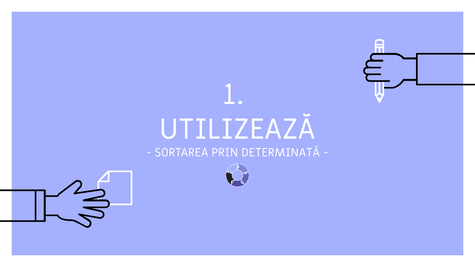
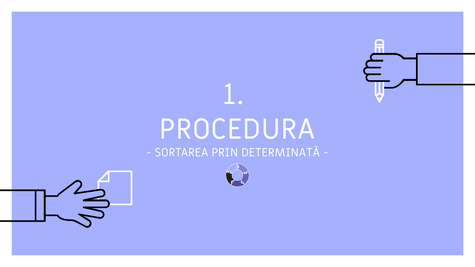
UTILIZEAZĂ: UTILIZEAZĂ -> PROCEDURA
